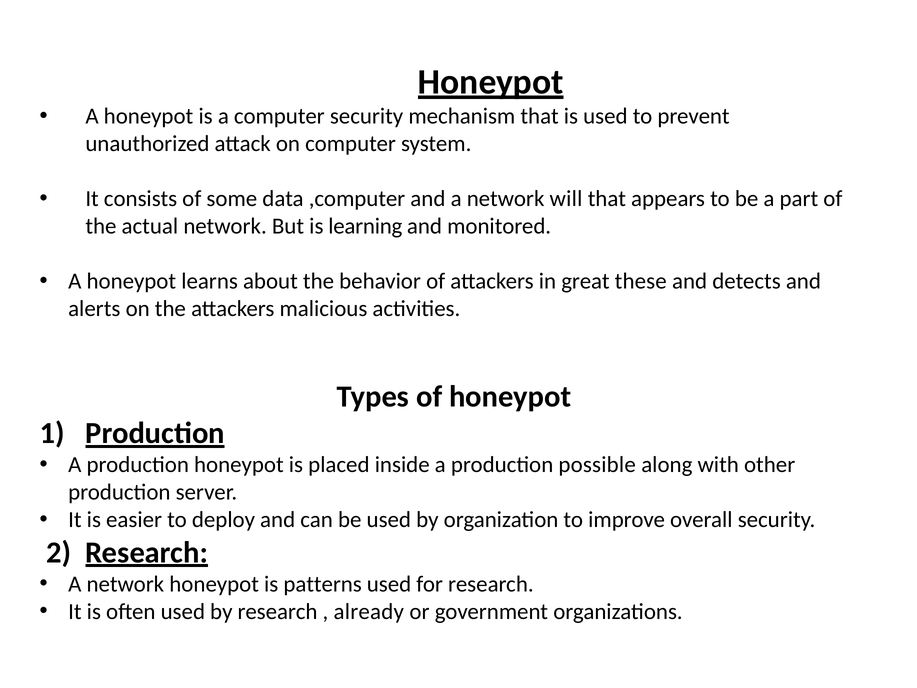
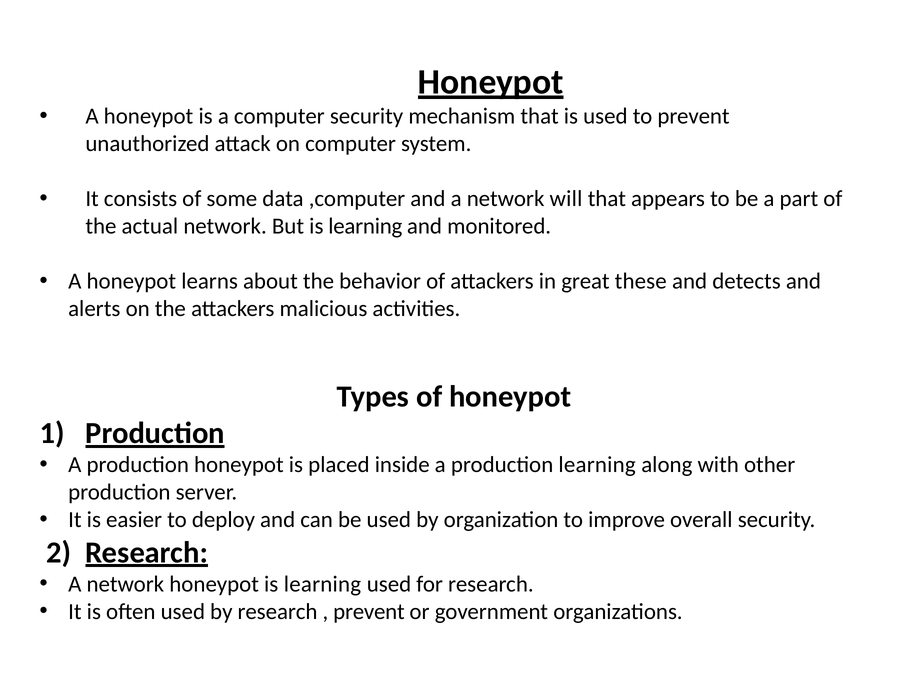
production possible: possible -> learning
honeypot is patterns: patterns -> learning
already at (369, 611): already -> prevent
